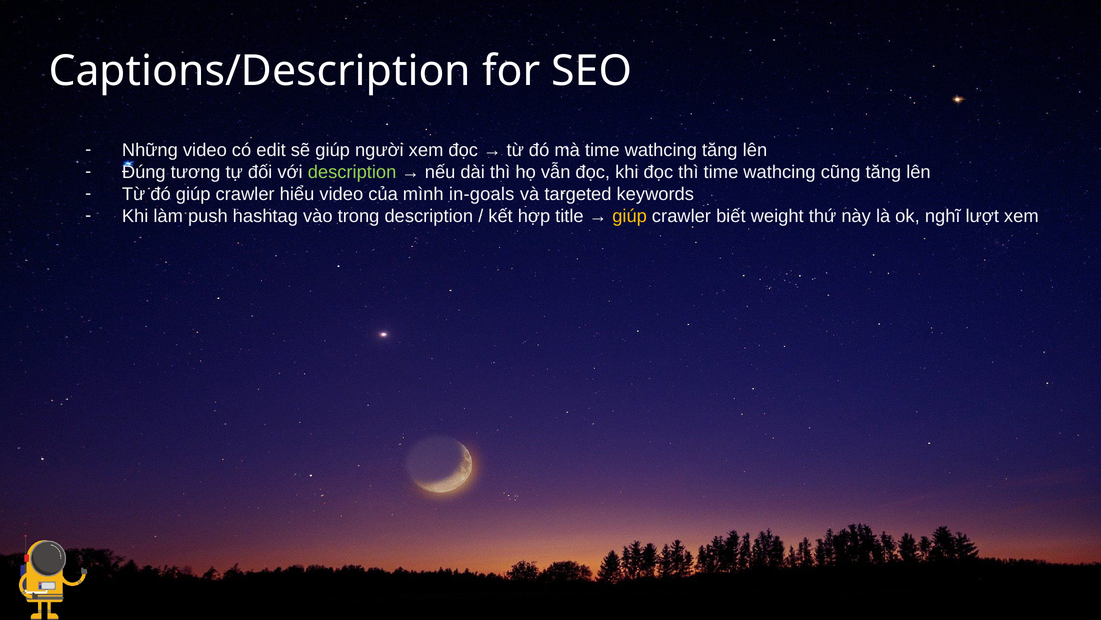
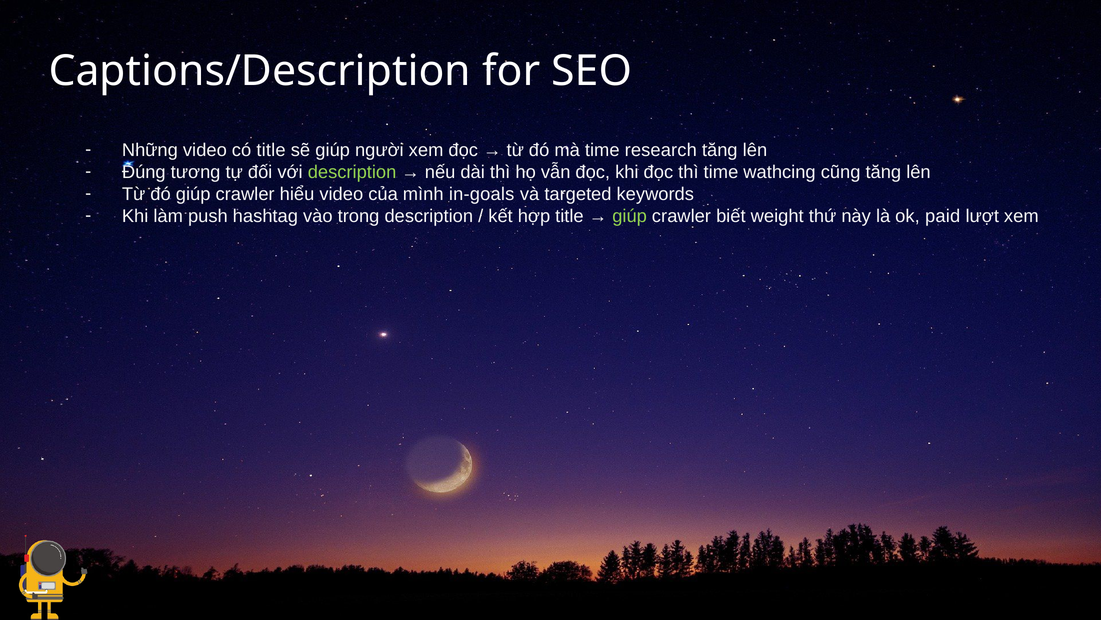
có edit: edit -> title
mà time wathcing: wathcing -> research
giúp at (630, 216) colour: yellow -> light green
nghĩ: nghĩ -> paid
